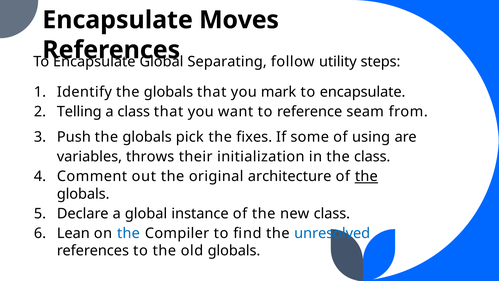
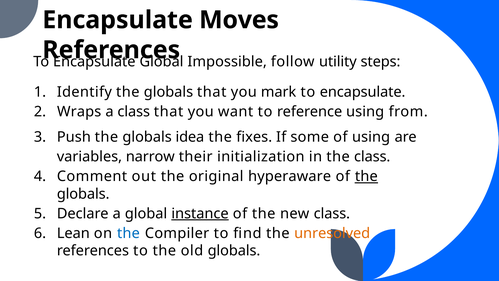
Separating: Separating -> Impossible
Telling: Telling -> Wraps
reference seam: seam -> using
pick: pick -> idea
throws: throws -> narrow
architecture: architecture -> hyperaware
instance underline: none -> present
unresolved colour: blue -> orange
